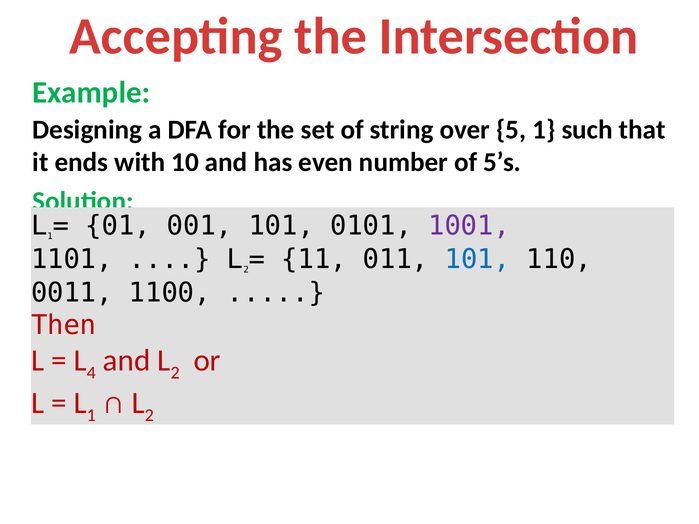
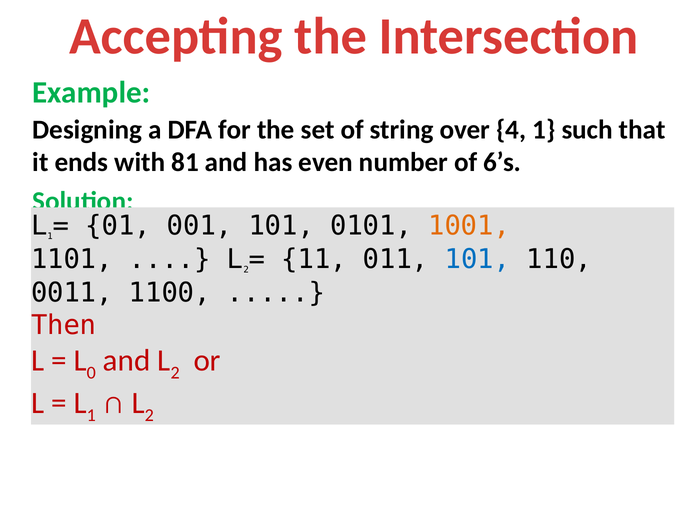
5: 5 -> 4
10: 10 -> 81
5’s: 5’s -> 6’s
1001 colour: purple -> orange
4: 4 -> 0
